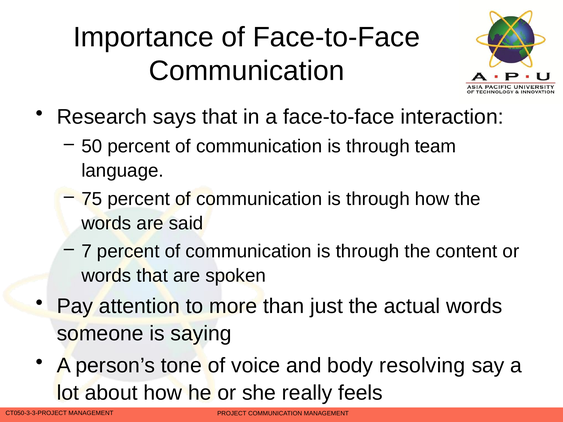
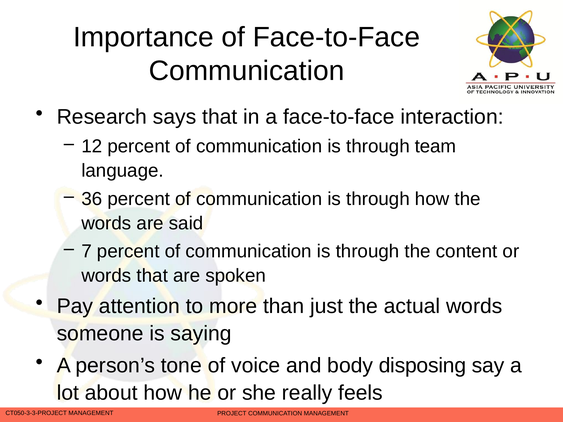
50: 50 -> 12
75: 75 -> 36
resolving: resolving -> disposing
